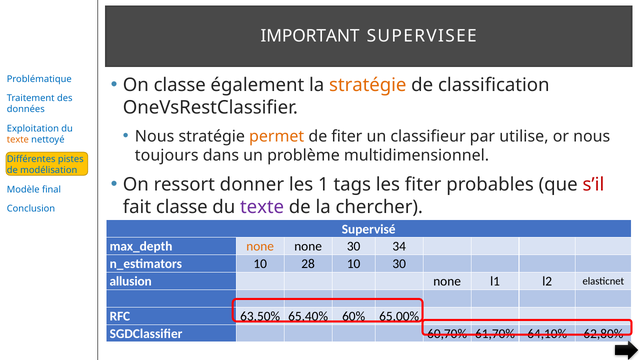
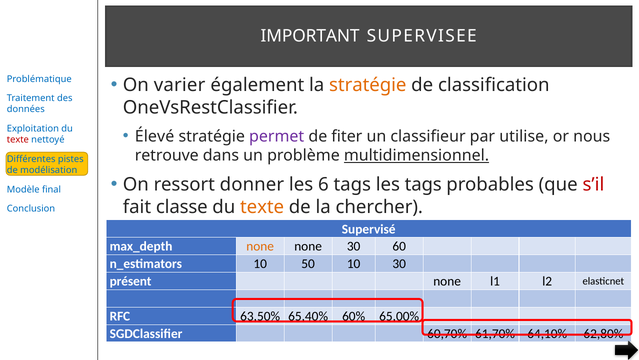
On classe: classe -> varier
Nous at (155, 136): Nous -> Élevé
permet colour: orange -> purple
texte at (18, 140) colour: orange -> red
toujours: toujours -> retrouve
multidimensionnel underline: none -> present
1: 1 -> 6
les fiter: fiter -> tags
texte at (262, 207) colour: purple -> orange
34: 34 -> 60
28: 28 -> 50
allusion: allusion -> présent
